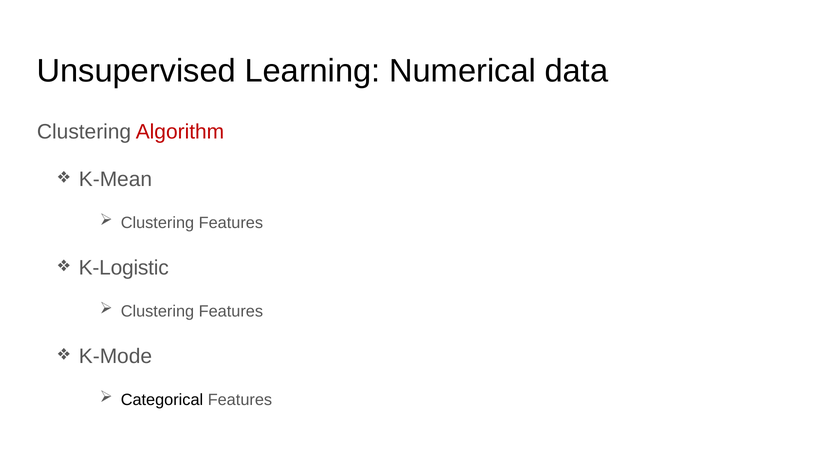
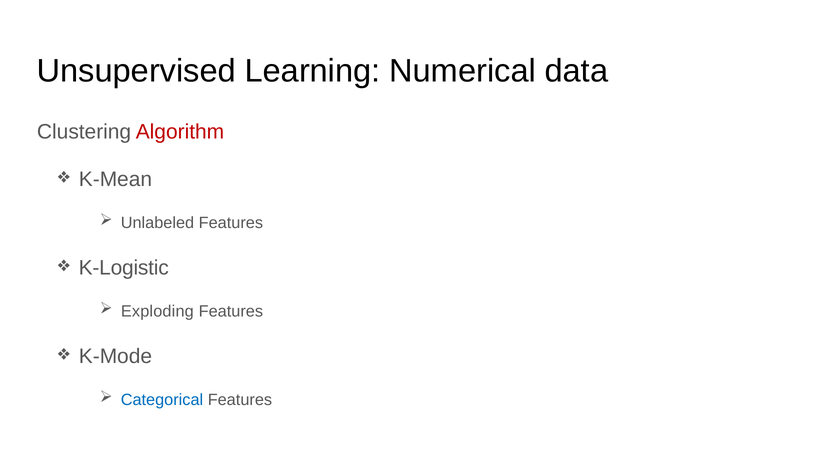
Clustering at (157, 223): Clustering -> Unlabeled
Clustering at (157, 311): Clustering -> Exploding
Categorical colour: black -> blue
